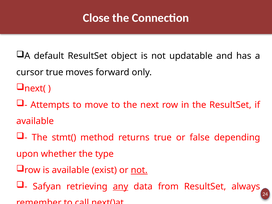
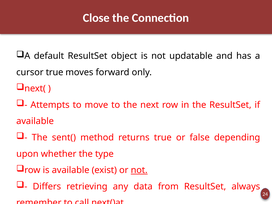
stmt(: stmt( -> sent(
Safyan: Safyan -> Differs
any underline: present -> none
